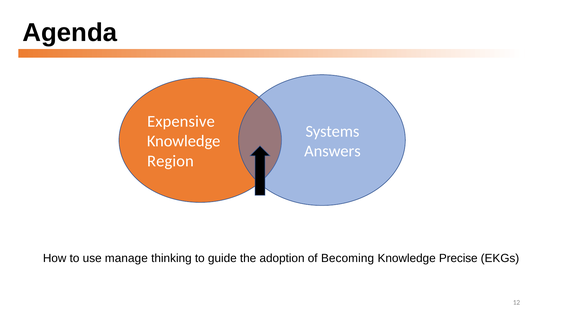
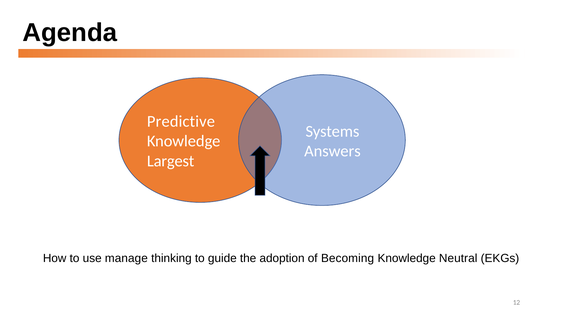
Expensive: Expensive -> Predictive
Region: Region -> Largest
Precise: Precise -> Neutral
